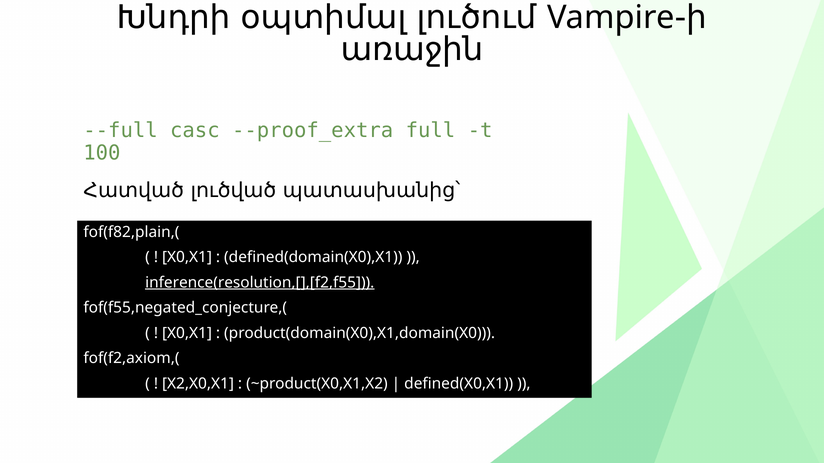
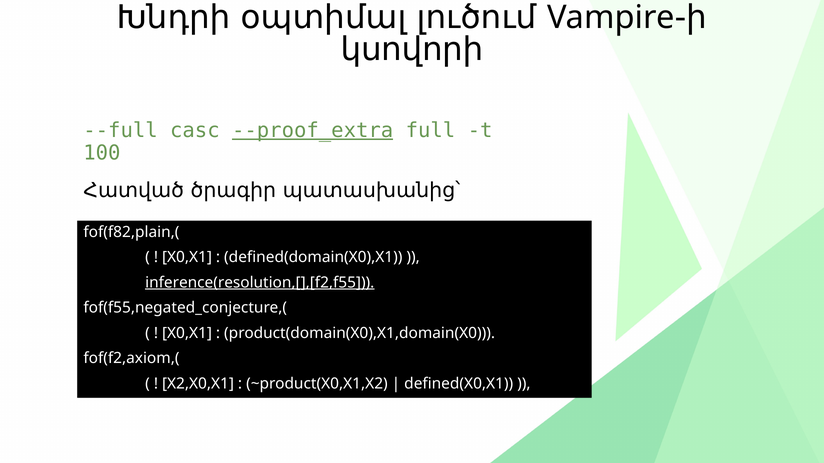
առաջին: առաջին -> կսովորի
--proof_extra underline: none -> present
լուծված: լուծված -> ծրագիր
